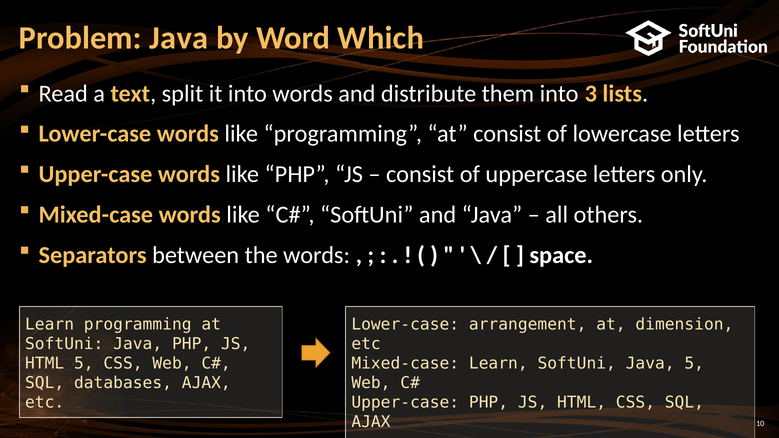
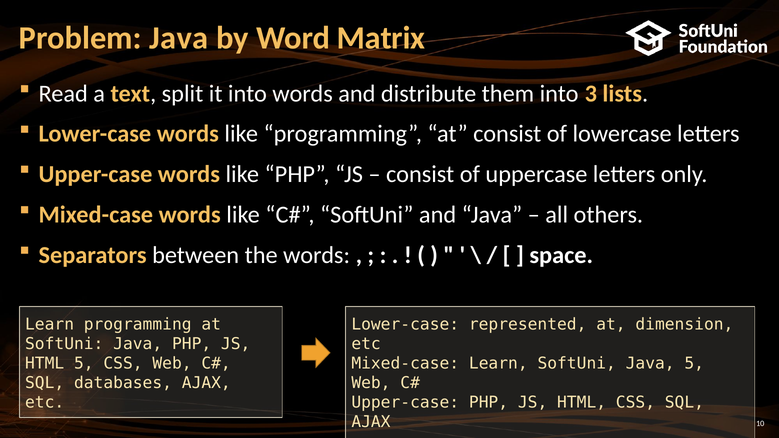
Which: Which -> Matrix
arrangement: arrangement -> represented
